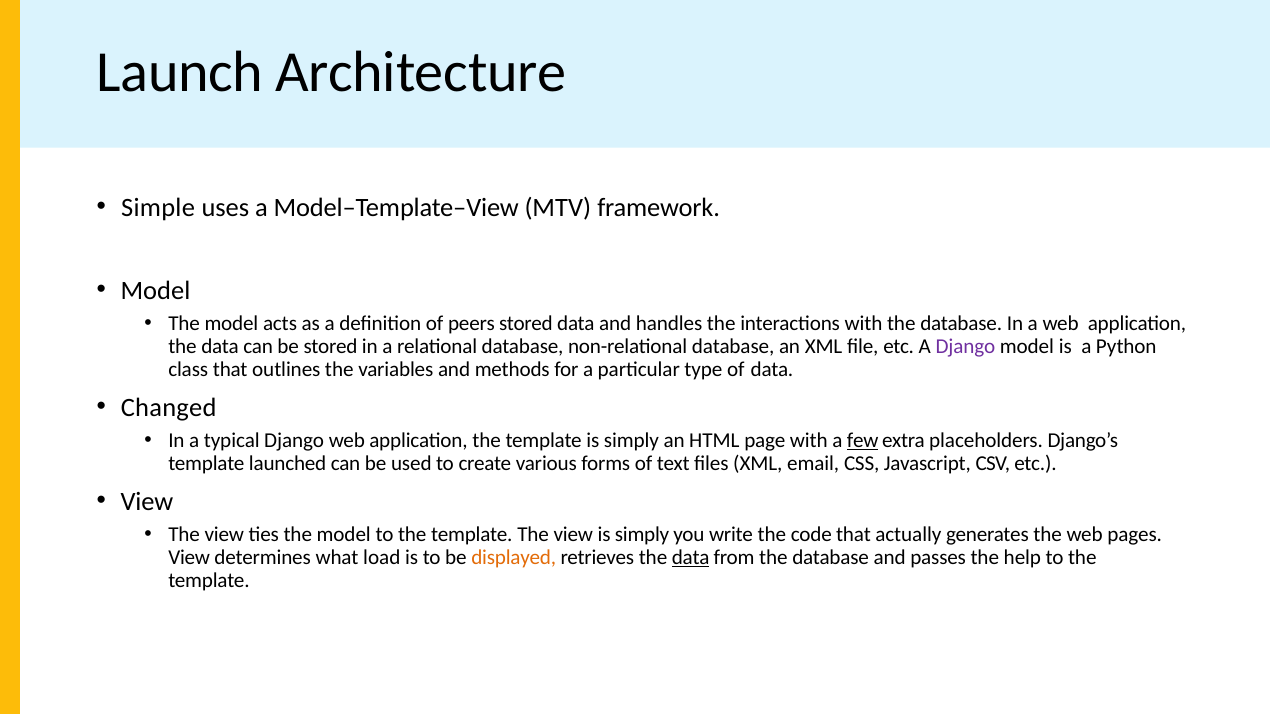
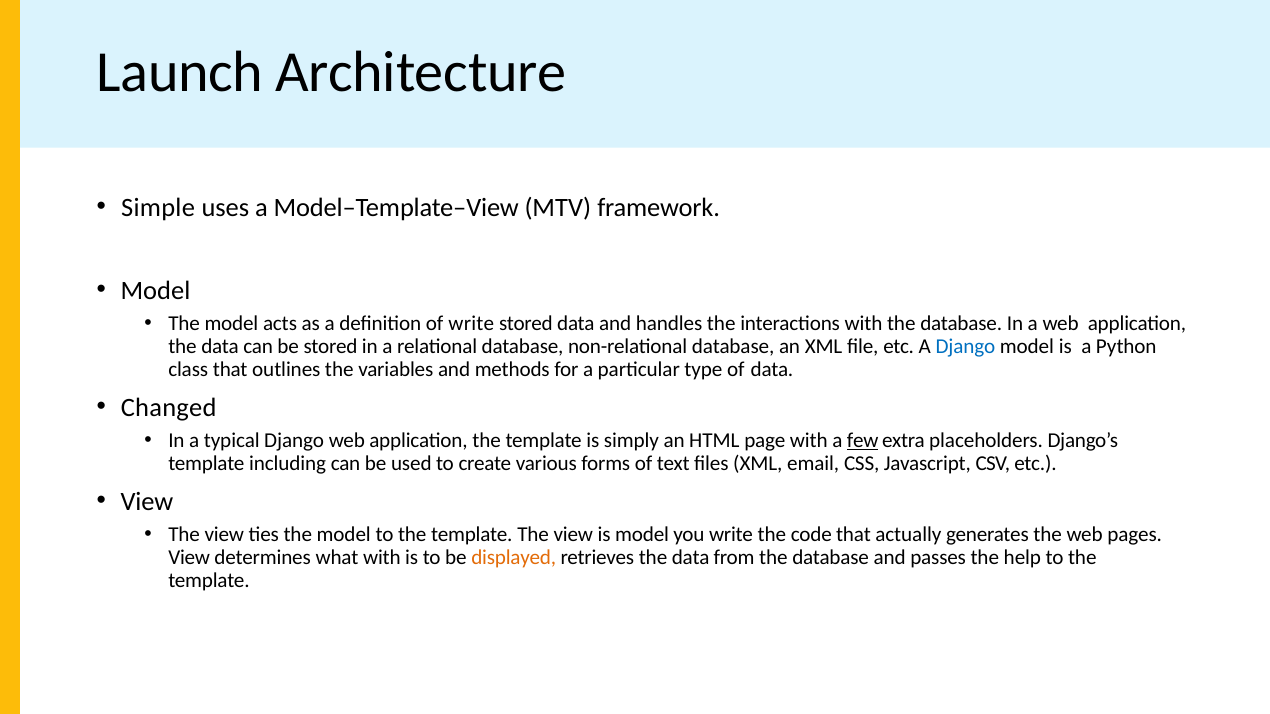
of peers: peers -> write
Django at (965, 346) colour: purple -> blue
launched: launched -> including
view is simply: simply -> model
what load: load -> with
data at (691, 558) underline: present -> none
